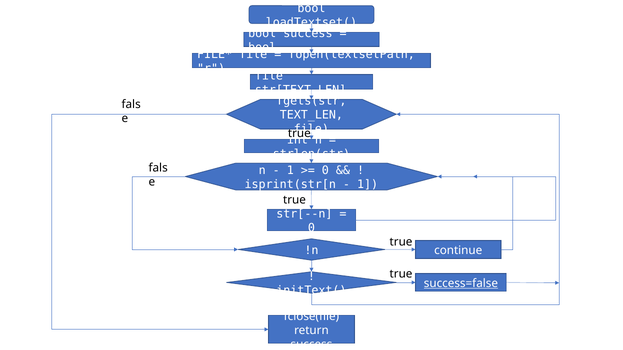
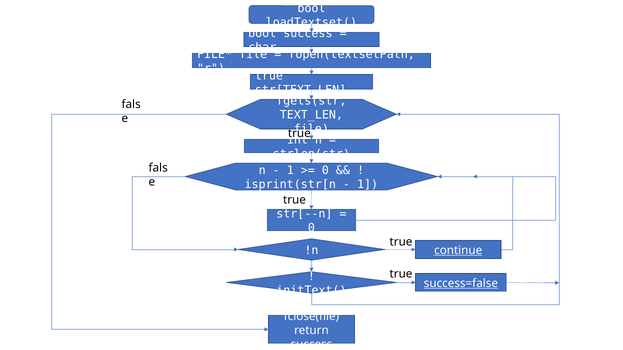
bool at (262, 47): bool -> char
file at (269, 76): file -> true
continue underline: none -> present
